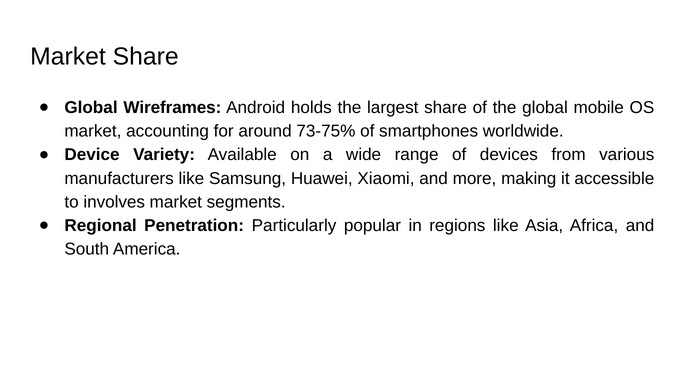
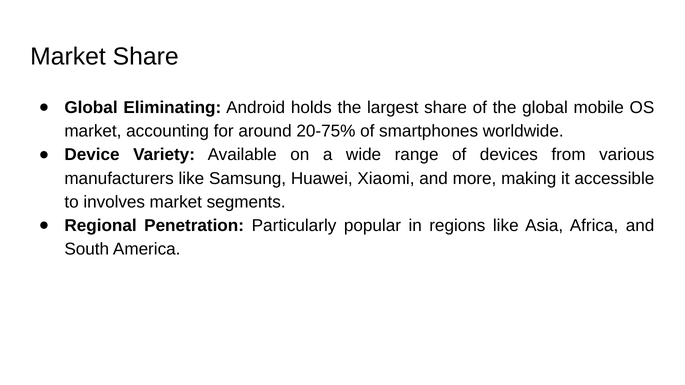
Wireframes: Wireframes -> Eliminating
73-75%: 73-75% -> 20-75%
